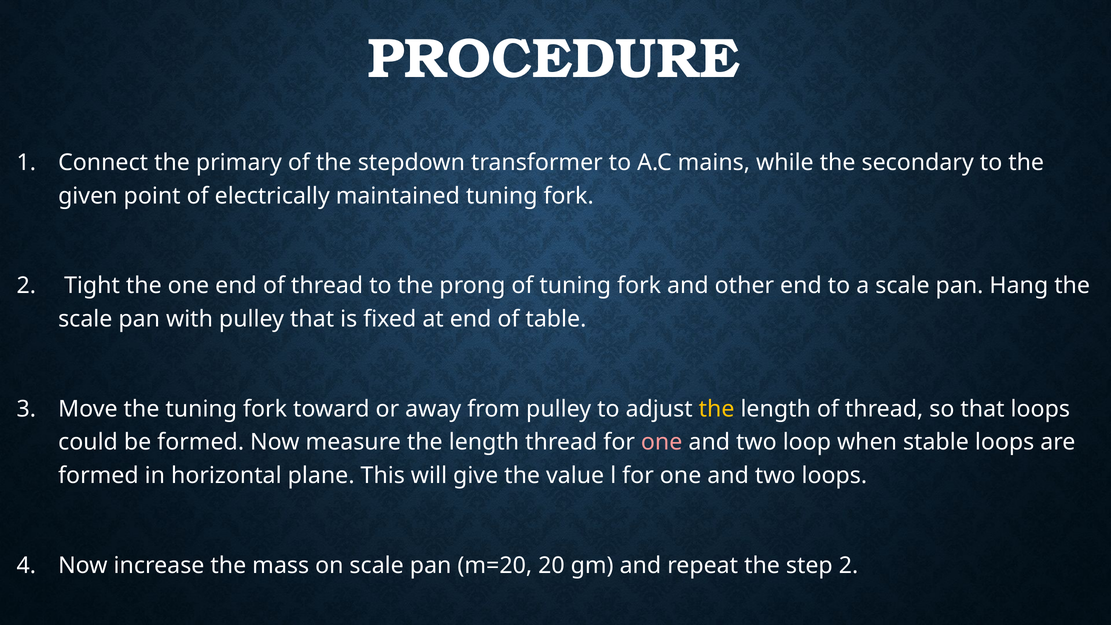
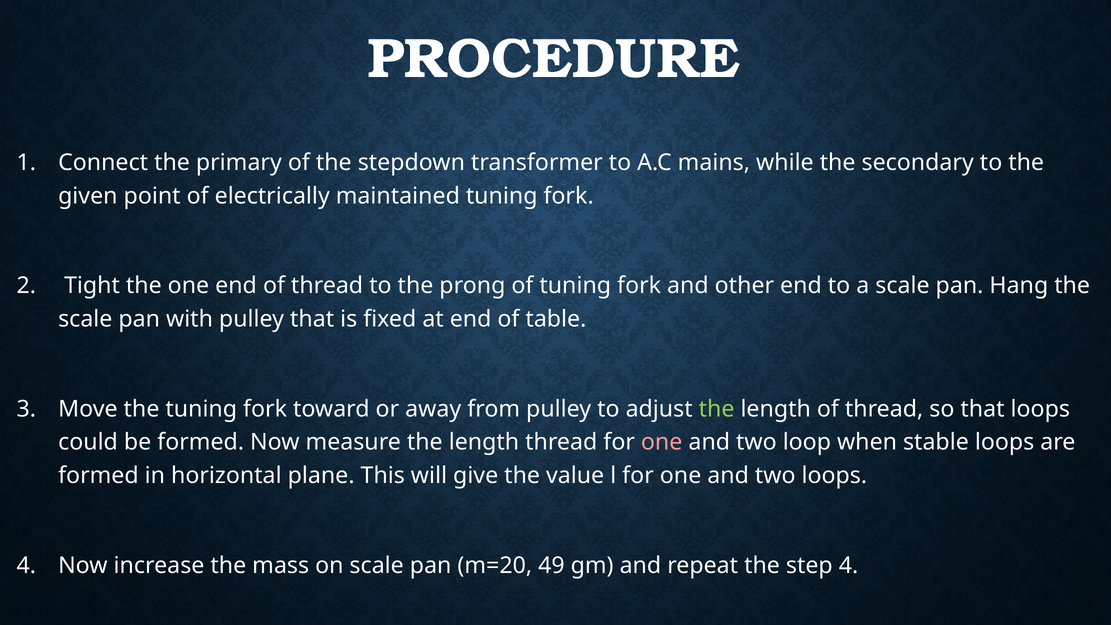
the at (717, 409) colour: yellow -> light green
20: 20 -> 49
step 2: 2 -> 4
